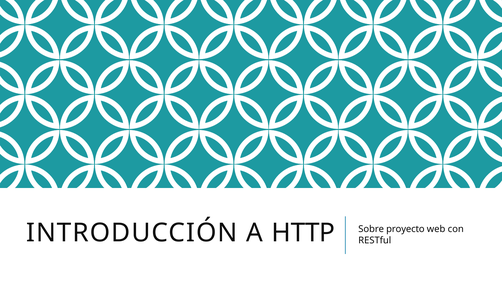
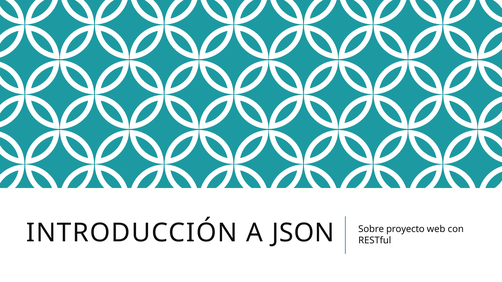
HTTP: HTTP -> JSON
